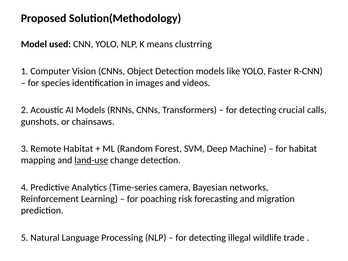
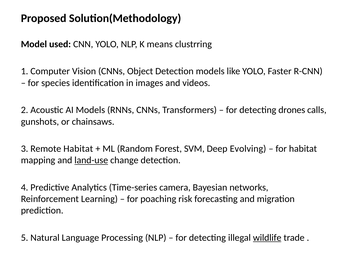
crucial: crucial -> drones
Machine: Machine -> Evolving
wildlife underline: none -> present
